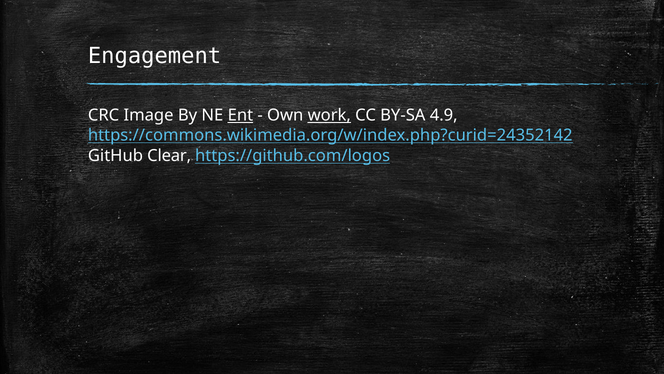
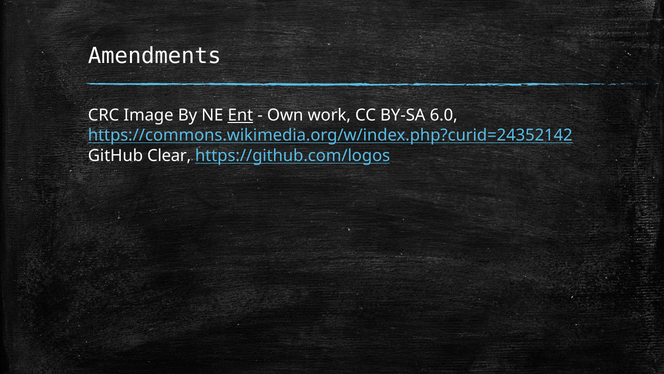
Engagement: Engagement -> Amendments
work underline: present -> none
4.9: 4.9 -> 6.0
